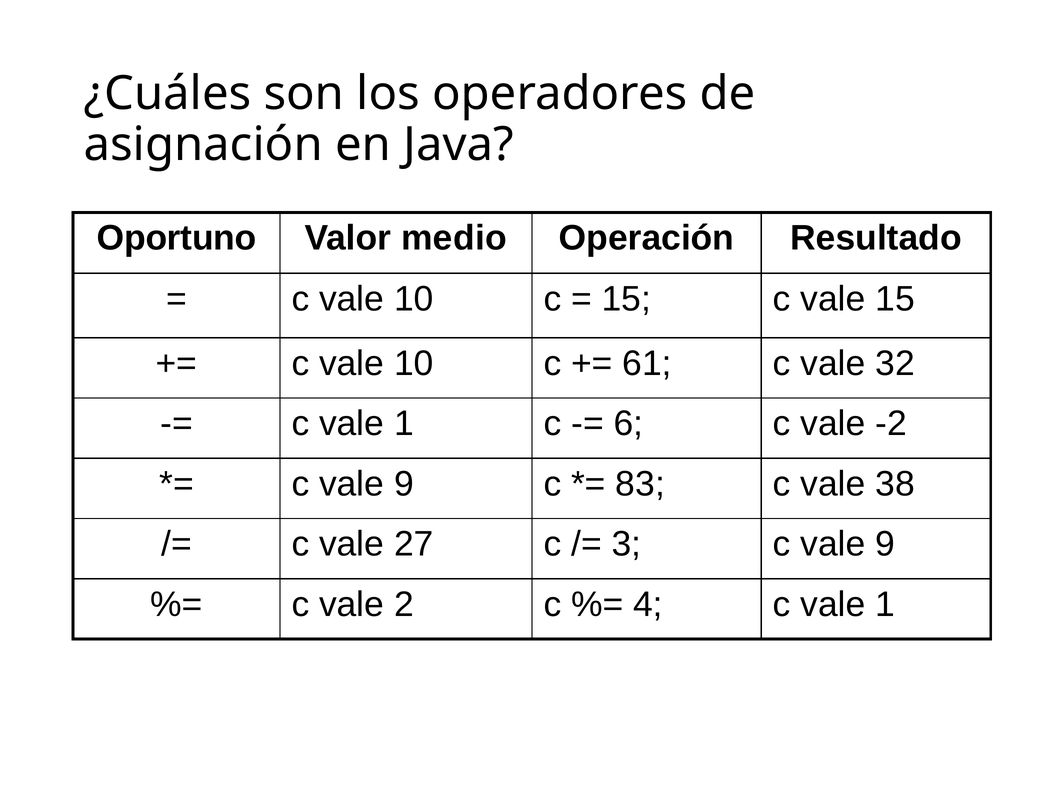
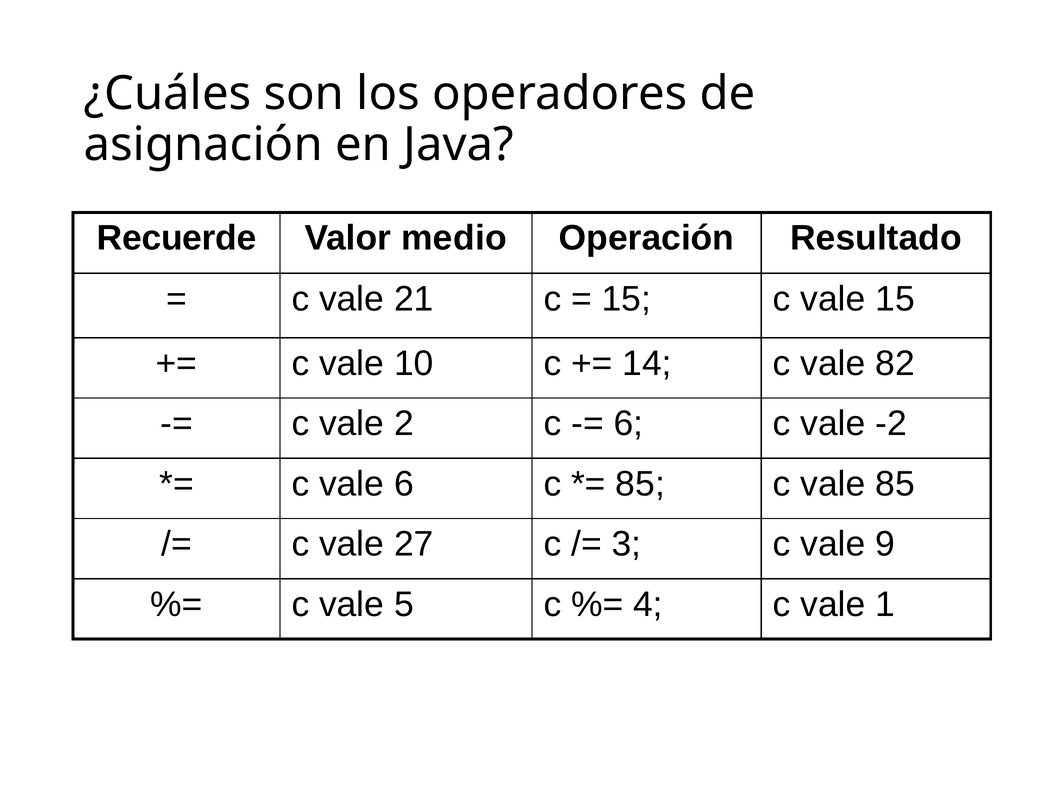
Oportuno: Oportuno -> Recuerde
10 at (414, 299): 10 -> 21
61: 61 -> 14
32: 32 -> 82
1 at (404, 424): 1 -> 2
9 at (404, 484): 9 -> 6
83 at (640, 484): 83 -> 85
vale 38: 38 -> 85
2: 2 -> 5
